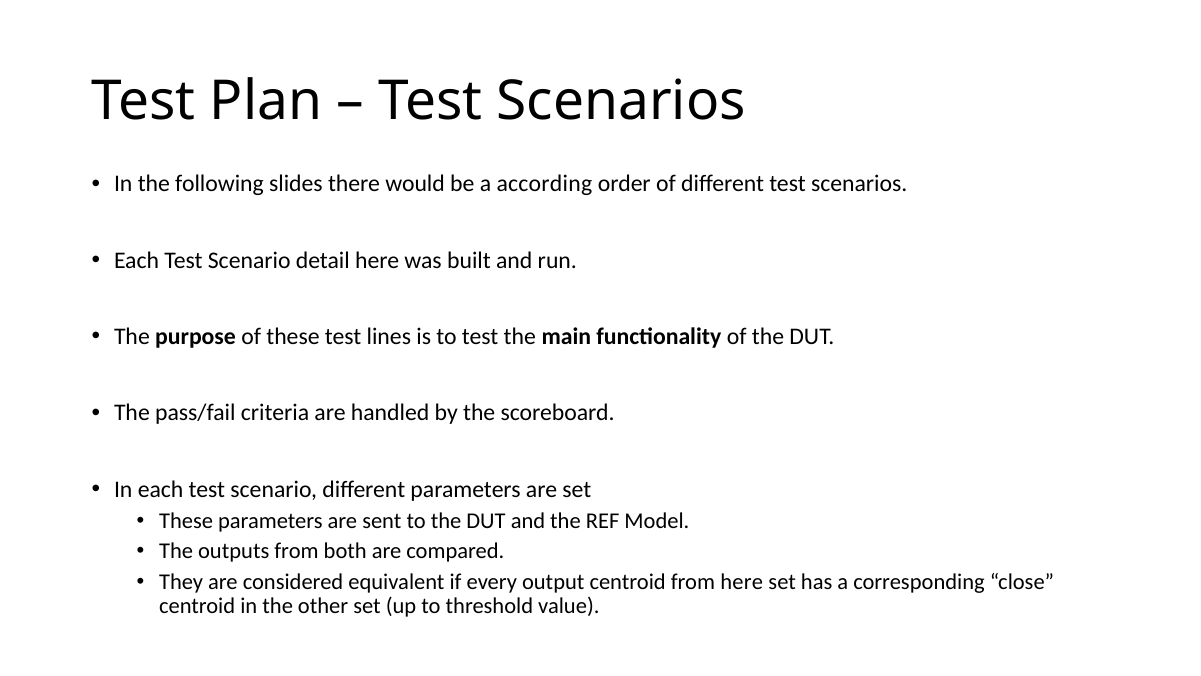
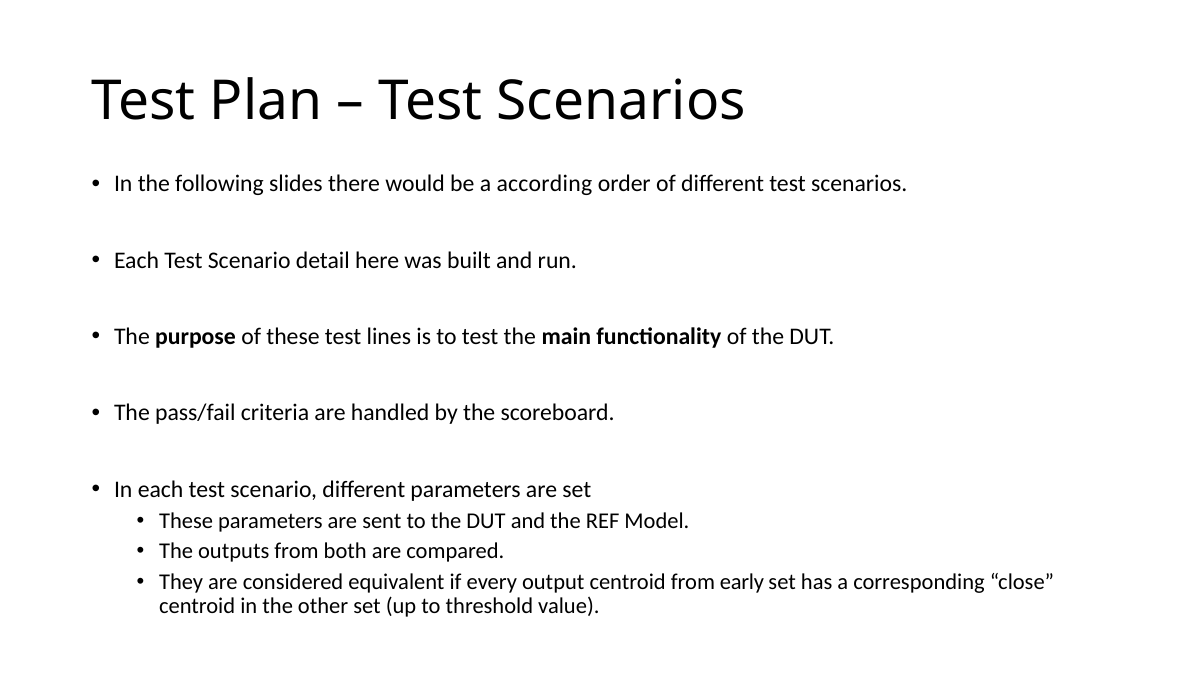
from here: here -> early
